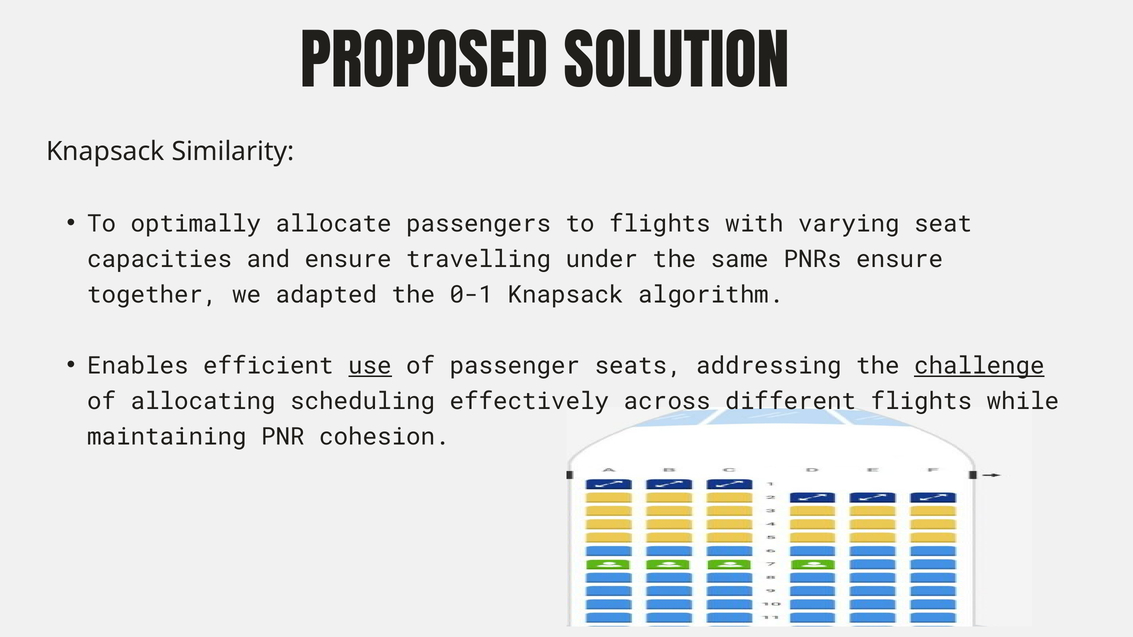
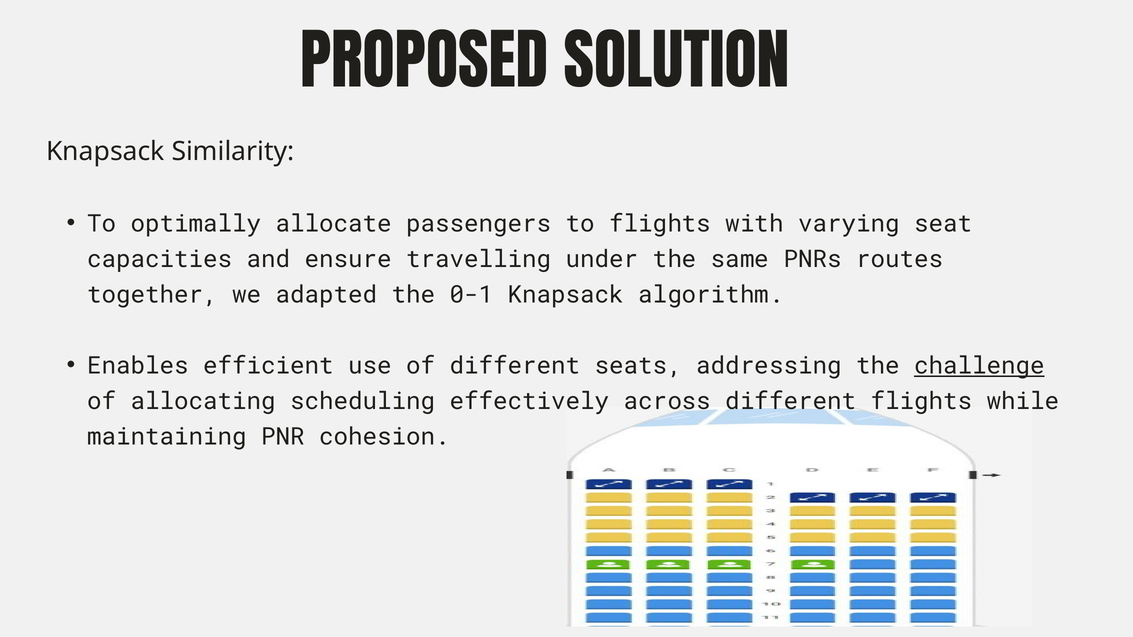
PNRs ensure: ensure -> routes
use underline: present -> none
of passenger: passenger -> different
